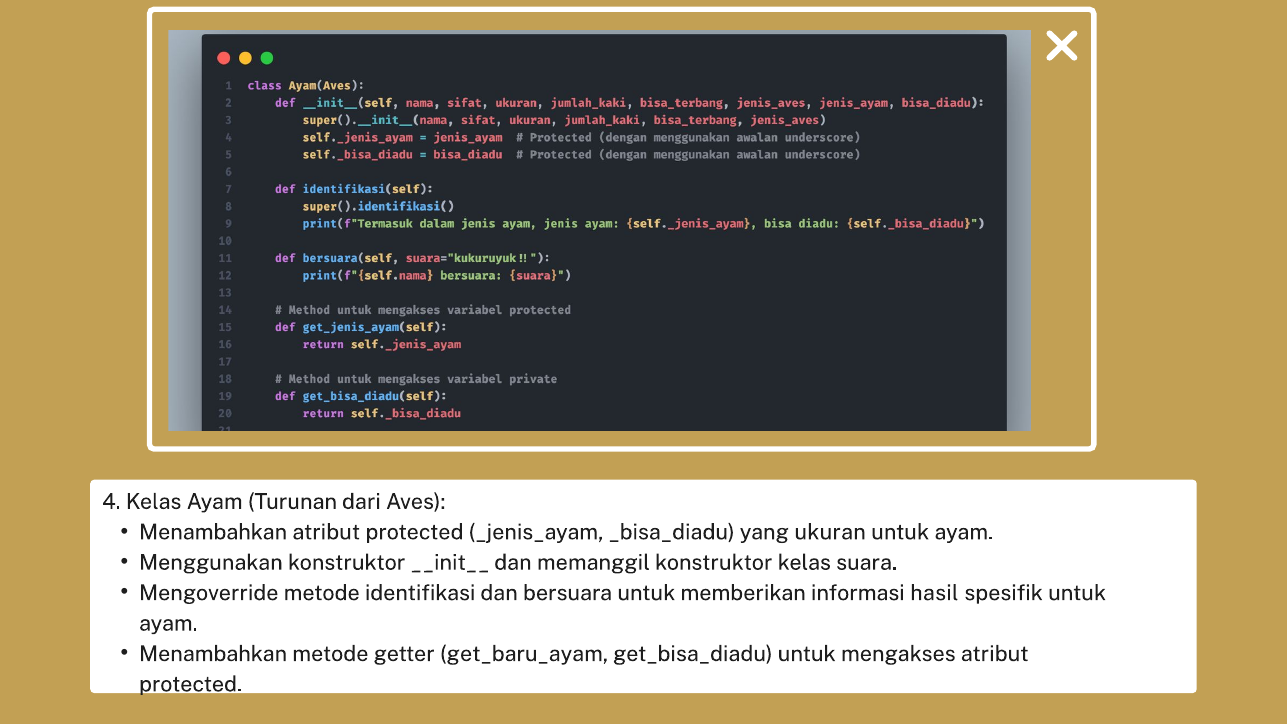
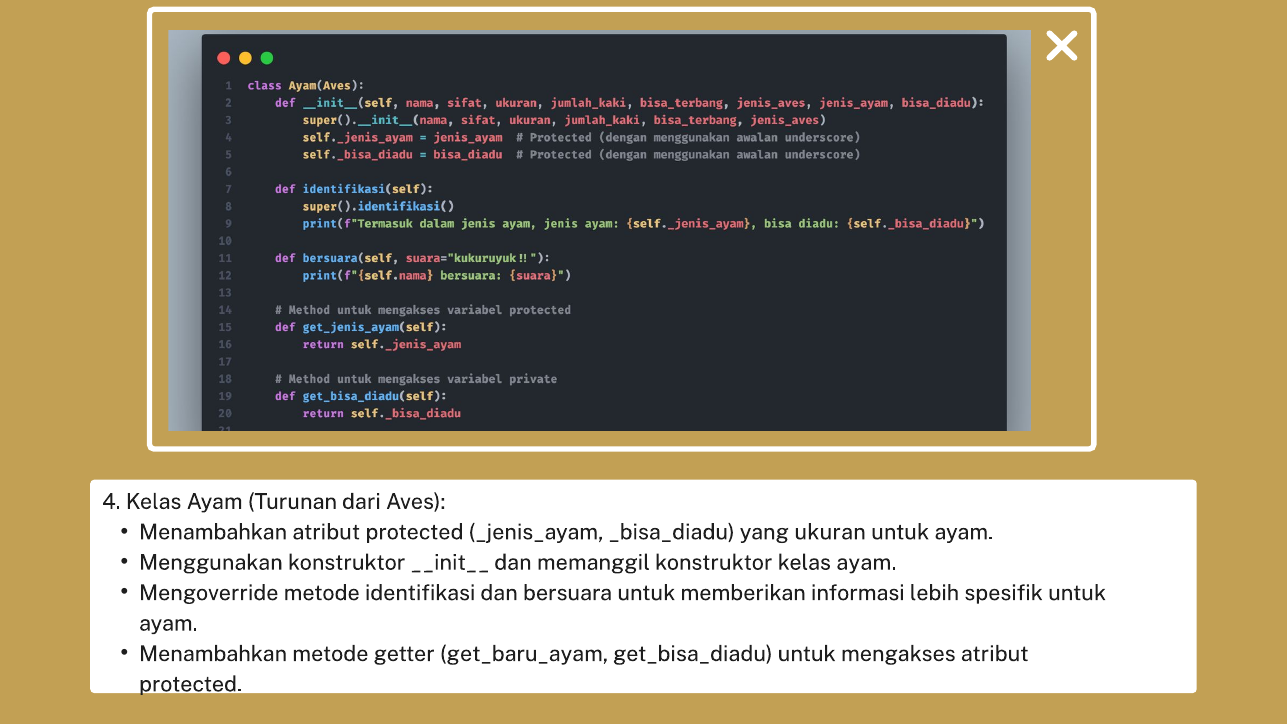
konstruktor kelas suara: suara -> ayam
hasil: hasil -> lebih
